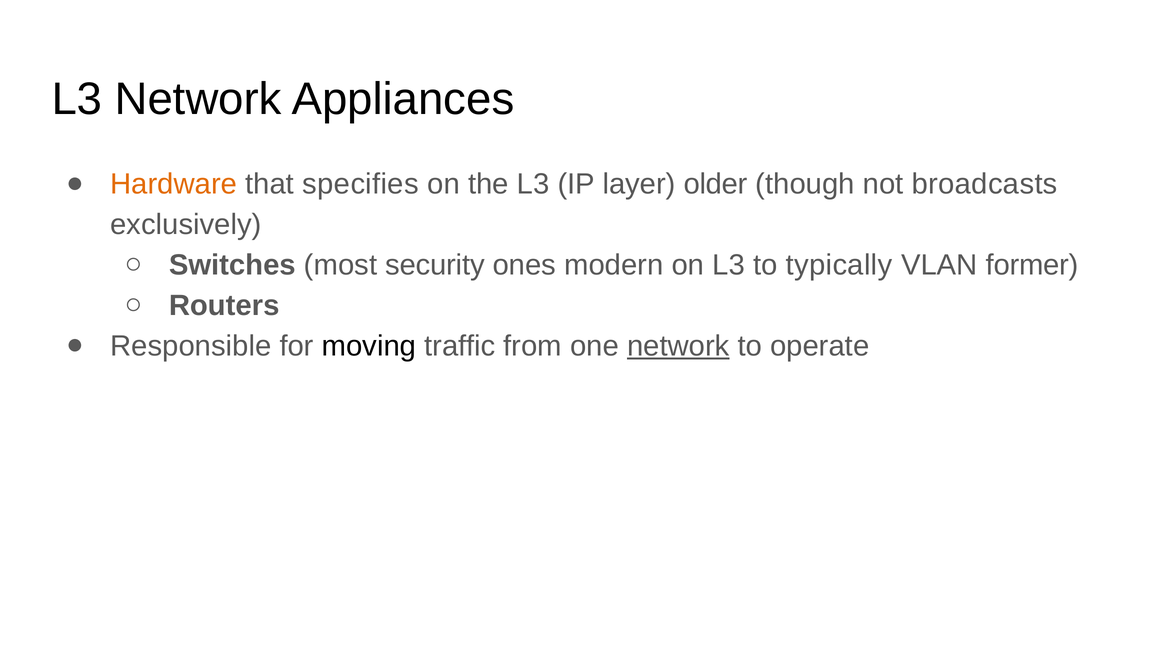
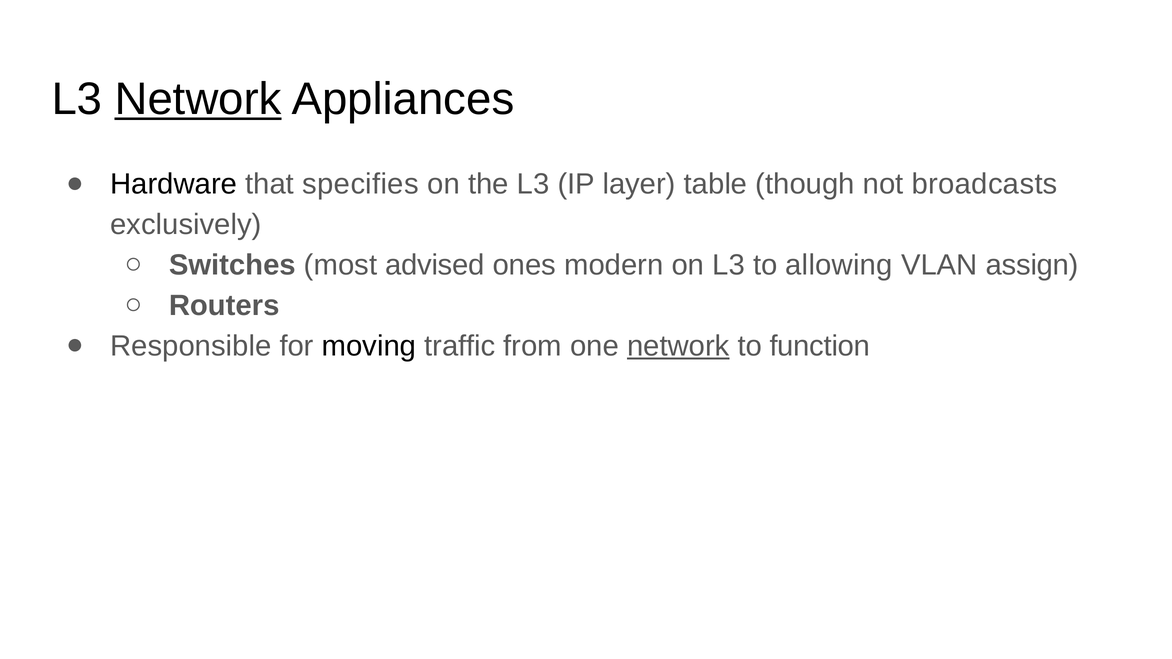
Network at (198, 99) underline: none -> present
Hardware colour: orange -> black
older: older -> table
security: security -> advised
typically: typically -> allowing
former: former -> assign
operate: operate -> function
